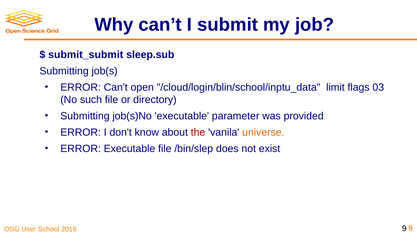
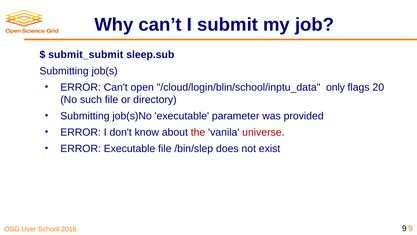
limit: limit -> only
03: 03 -> 20
universe colour: orange -> red
